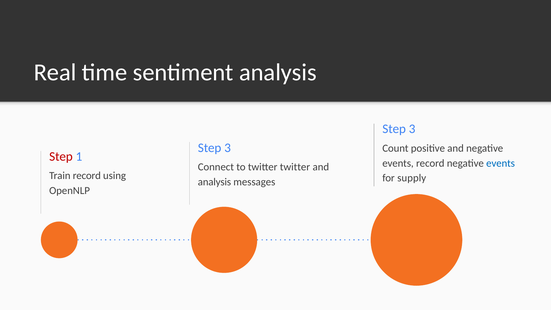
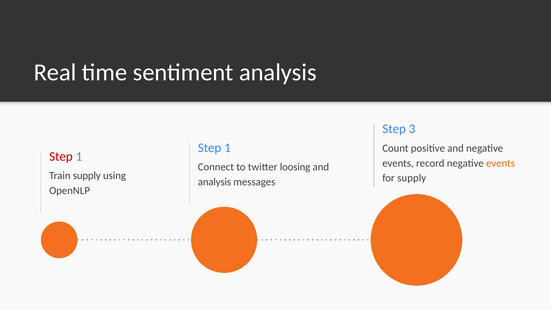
3 at (228, 148): 3 -> 1
events at (501, 163) colour: blue -> orange
twitter twitter: twitter -> loosing
Train record: record -> supply
